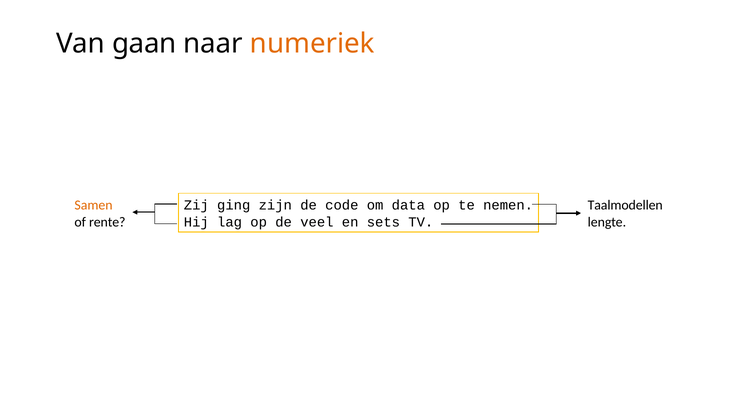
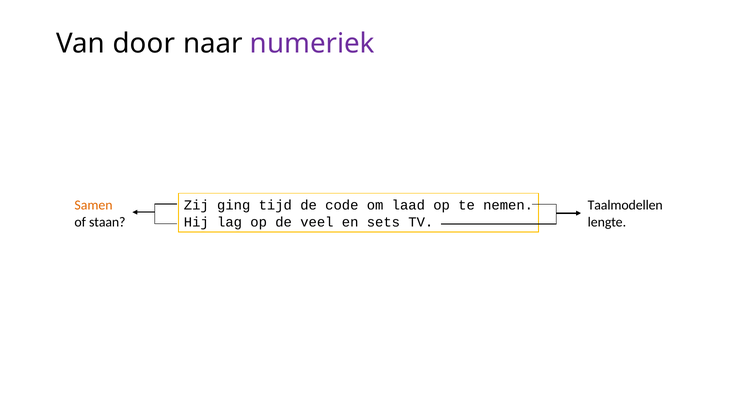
gaan: gaan -> door
numeriek colour: orange -> purple
zijn: zijn -> tijd
data: data -> laad
rente: rente -> staan
